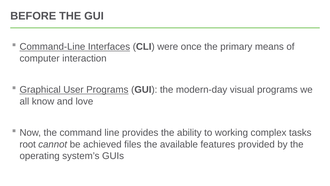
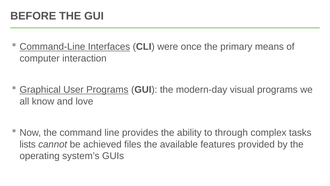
working: working -> through
root: root -> lists
